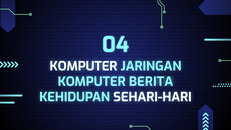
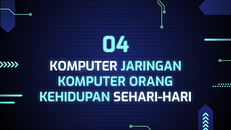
BERITA: BERITA -> ORANG
